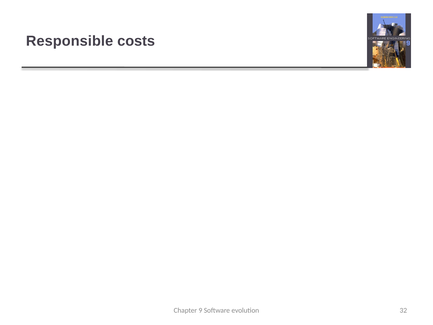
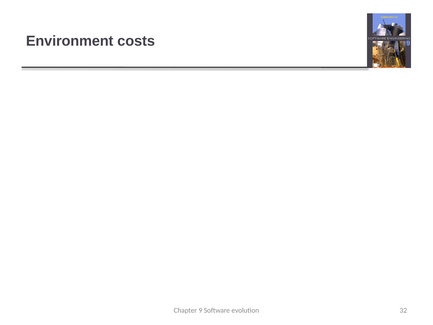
Responsible: Responsible -> Environment
